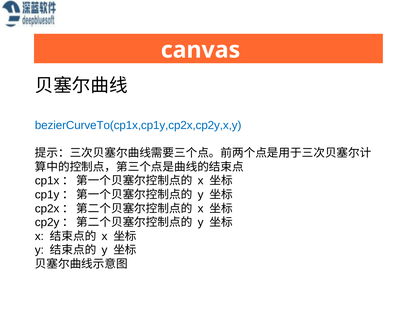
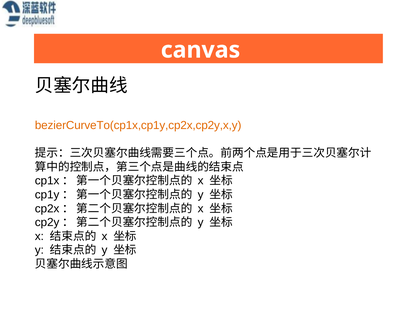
bezierCurveTo(cp1x,cp1y,cp2x,cp2y,x,y colour: blue -> orange
